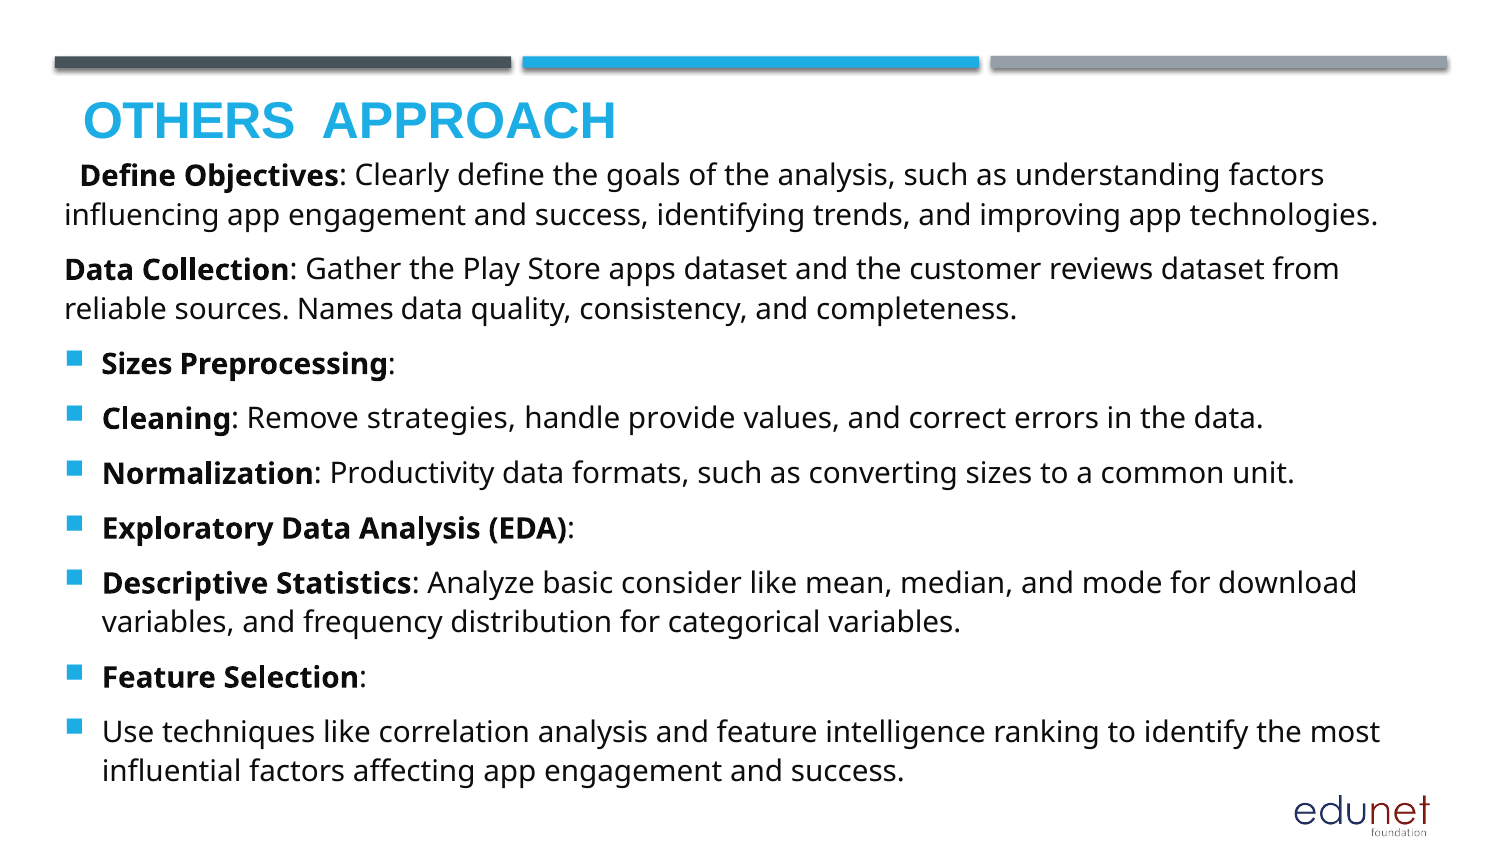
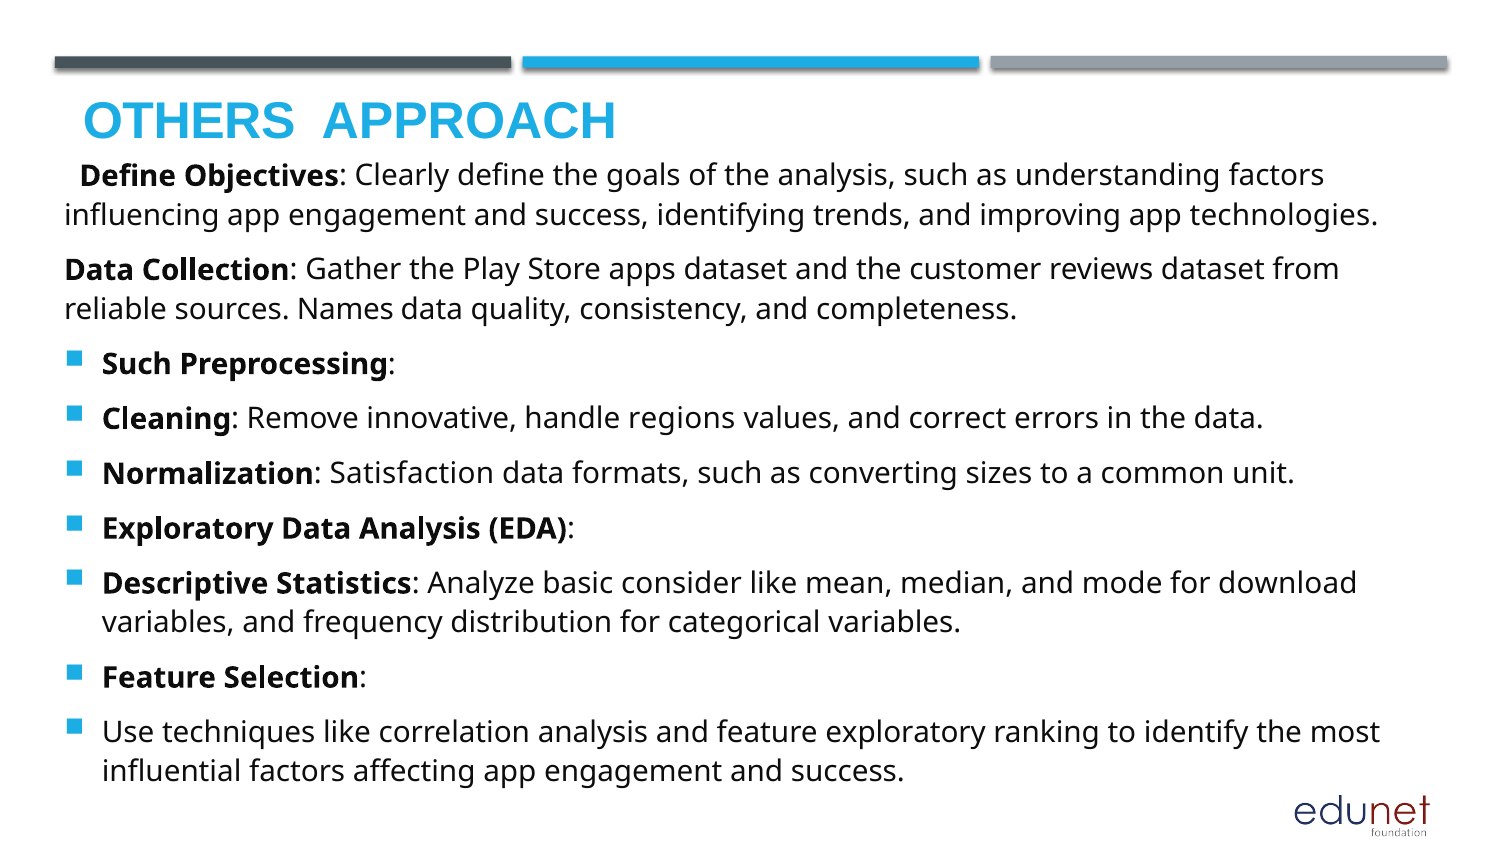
Sizes at (137, 364): Sizes -> Such
strategies: strategies -> innovative
provide: provide -> regions
Productivity: Productivity -> Satisfaction
feature intelligence: intelligence -> exploratory
